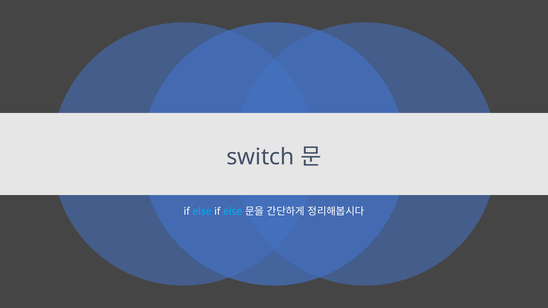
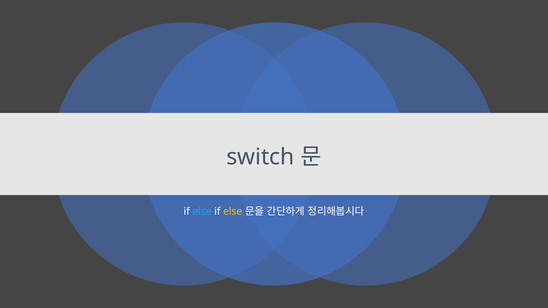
else at (233, 211) colour: light blue -> yellow
